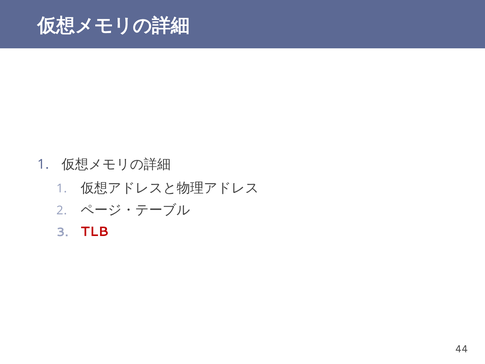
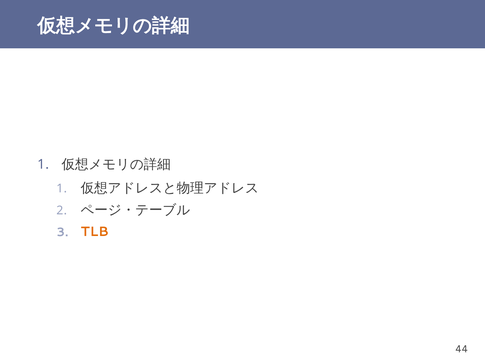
TLB colour: red -> orange
